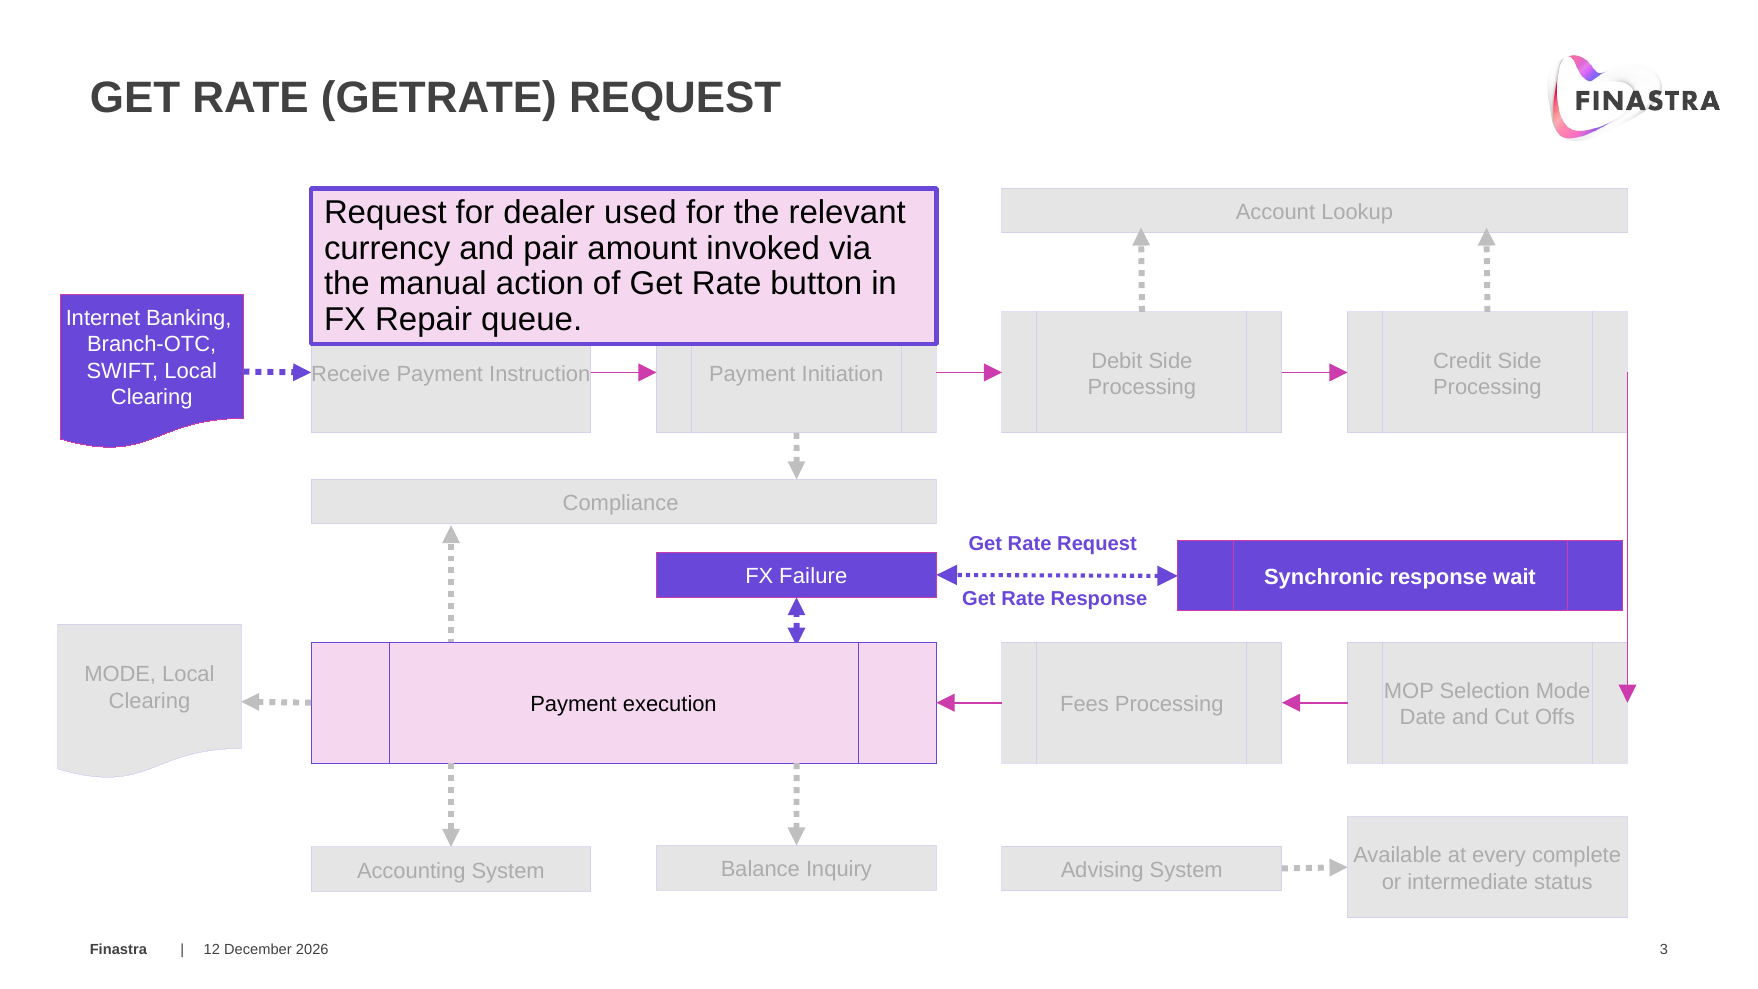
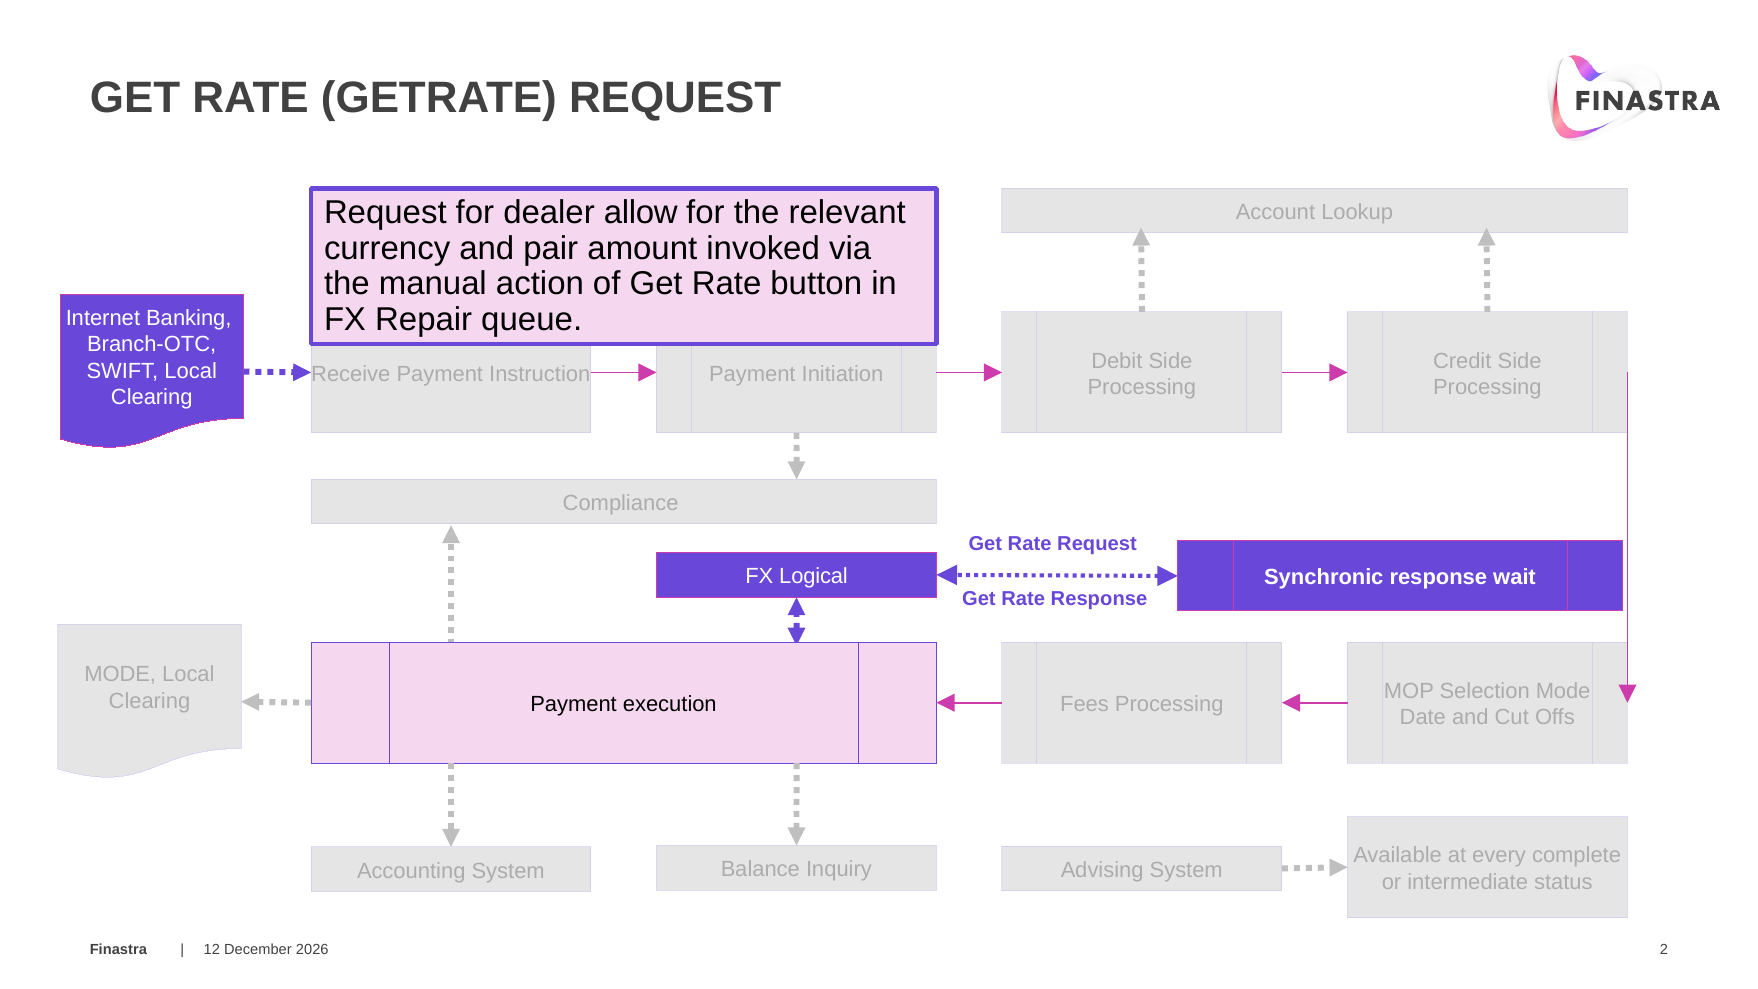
used: used -> allow
Failure: Failure -> Logical
3: 3 -> 2
